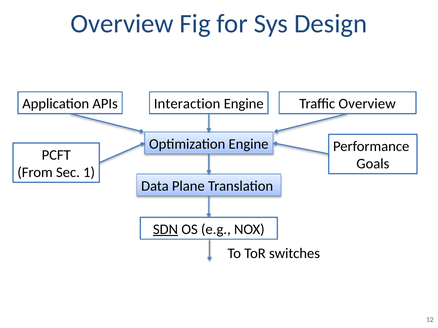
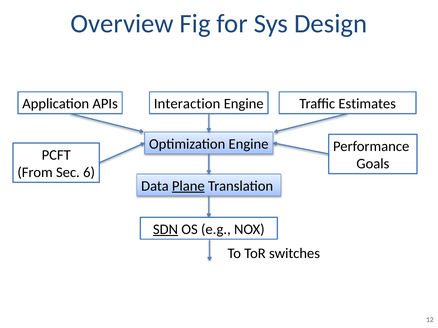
Traffic Overview: Overview -> Estimates
1: 1 -> 6
Plane underline: none -> present
